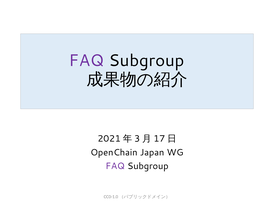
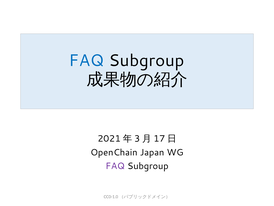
FAQ at (86, 60) colour: purple -> blue
